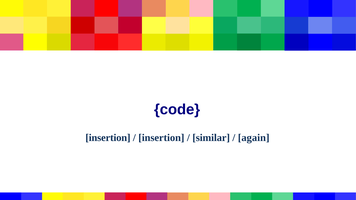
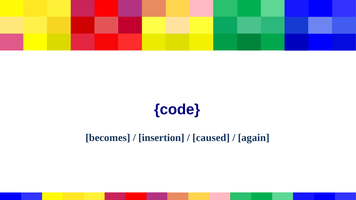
insertion at (108, 138): insertion -> becomes
similar: similar -> caused
